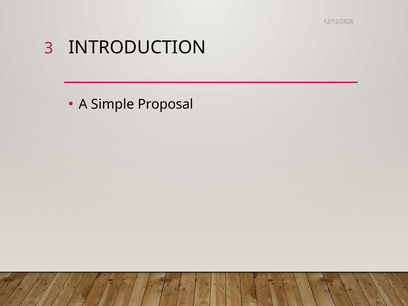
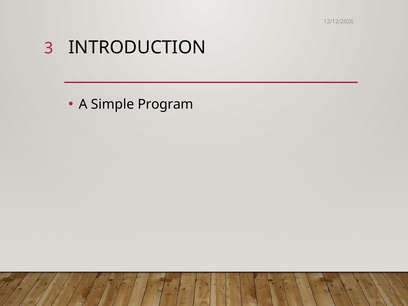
Proposal: Proposal -> Program
